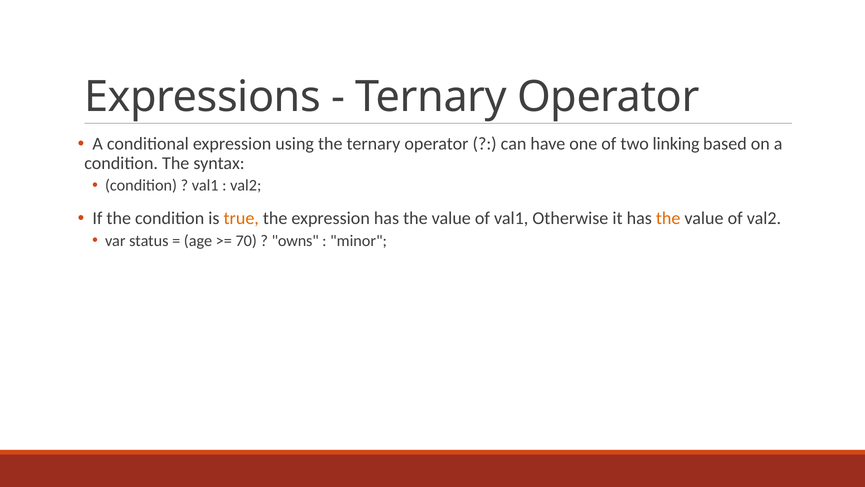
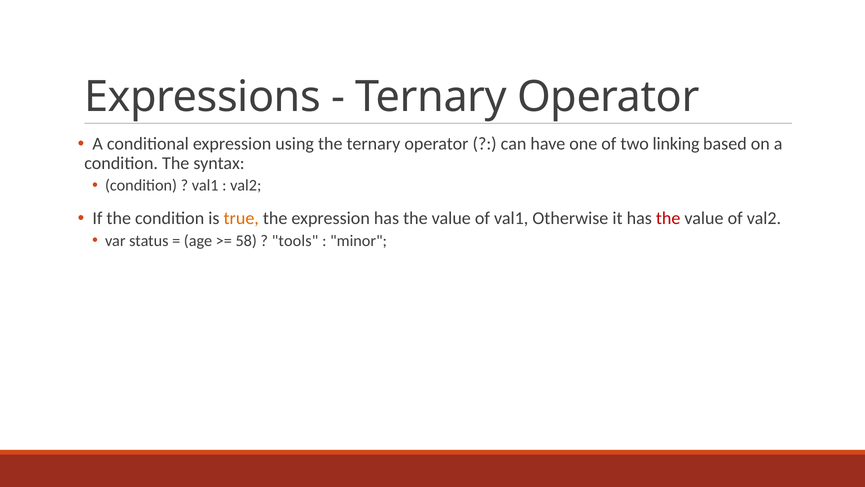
the at (668, 218) colour: orange -> red
70: 70 -> 58
owns: owns -> tools
